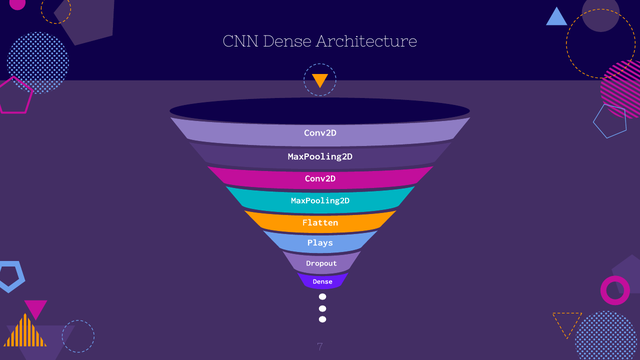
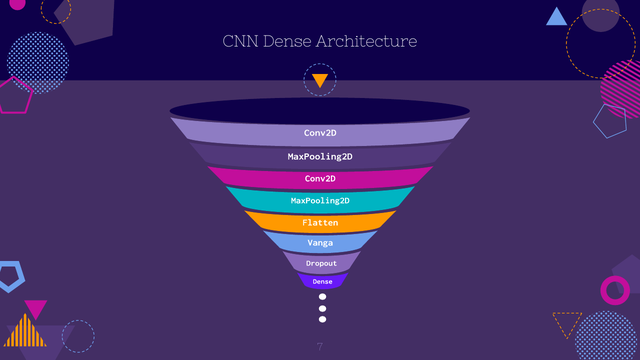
Plays: Plays -> Vanga
